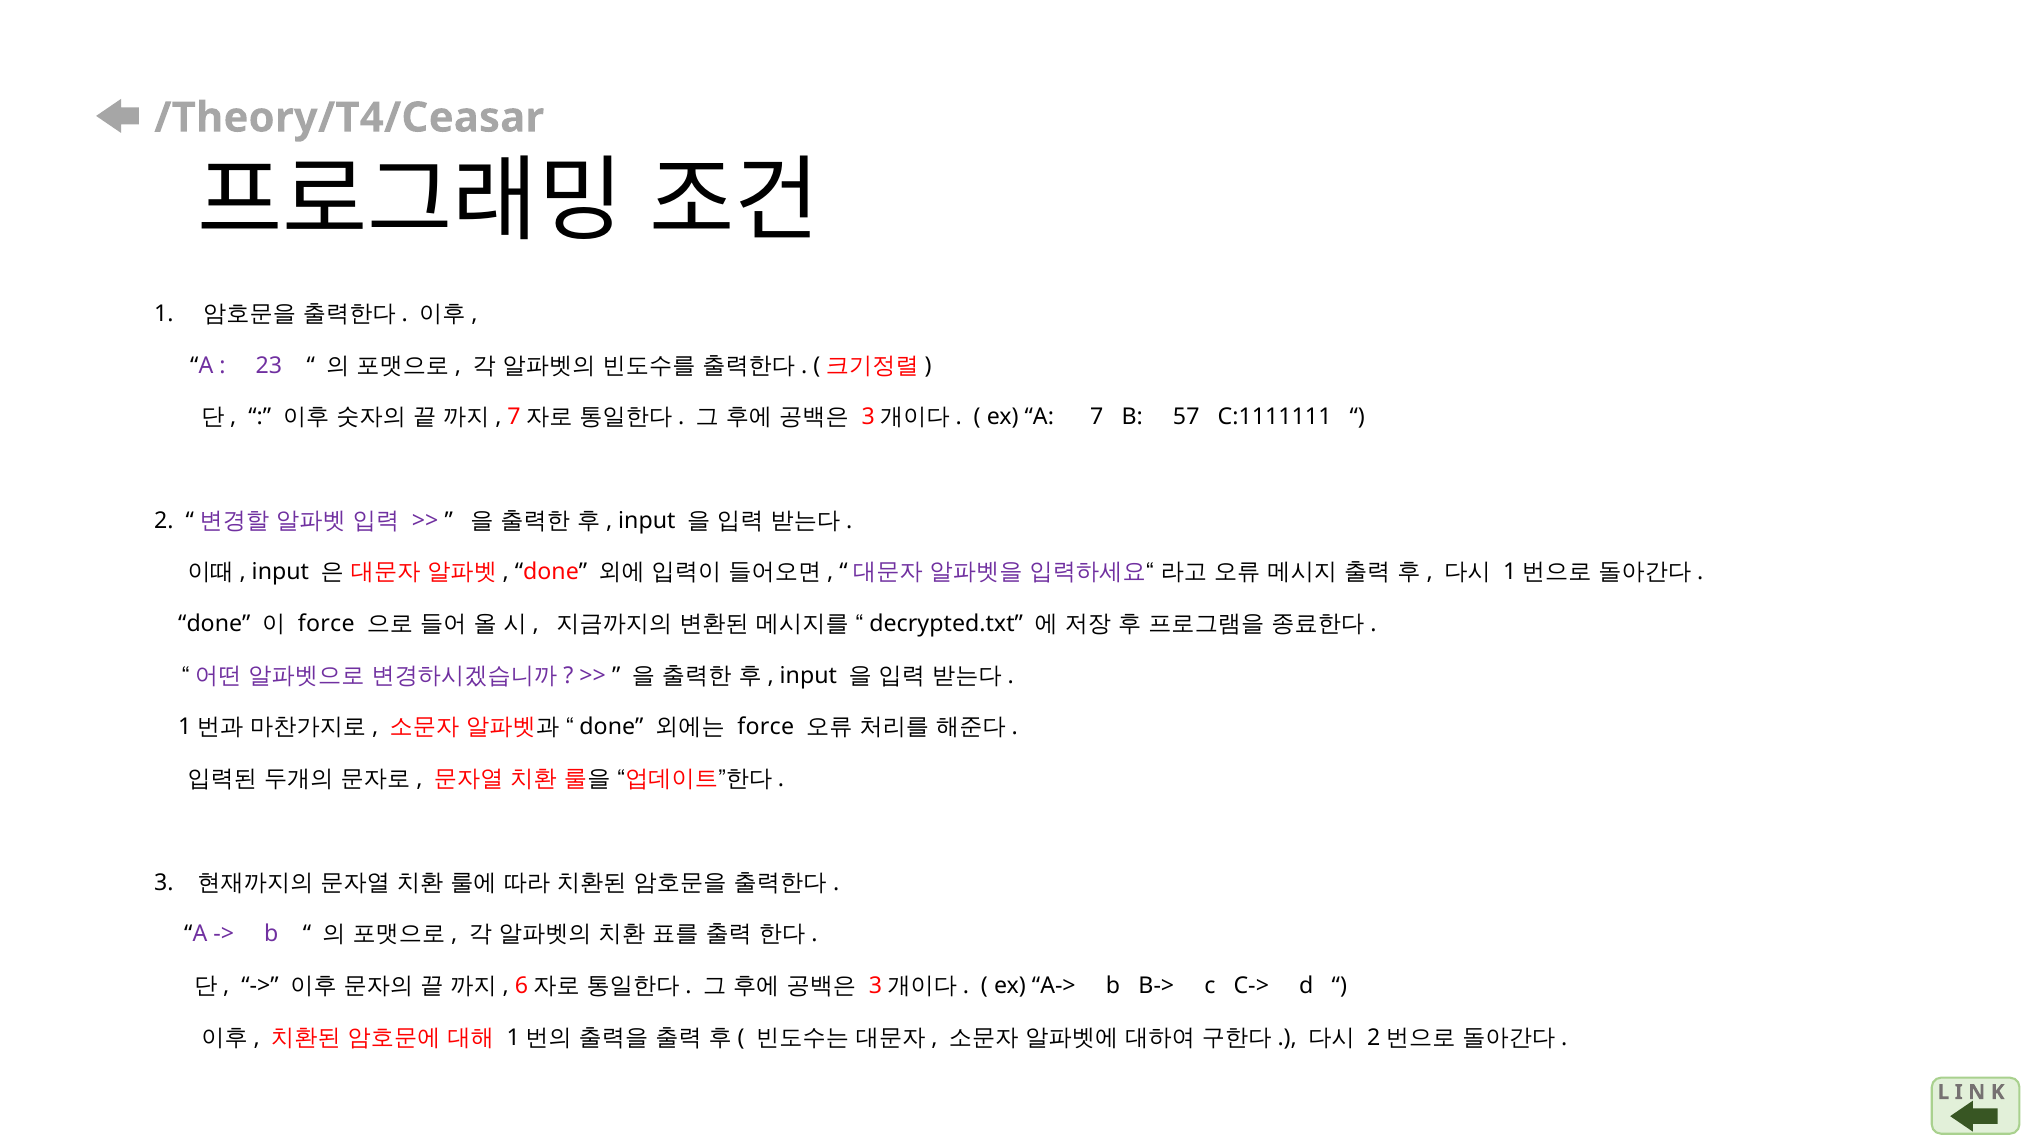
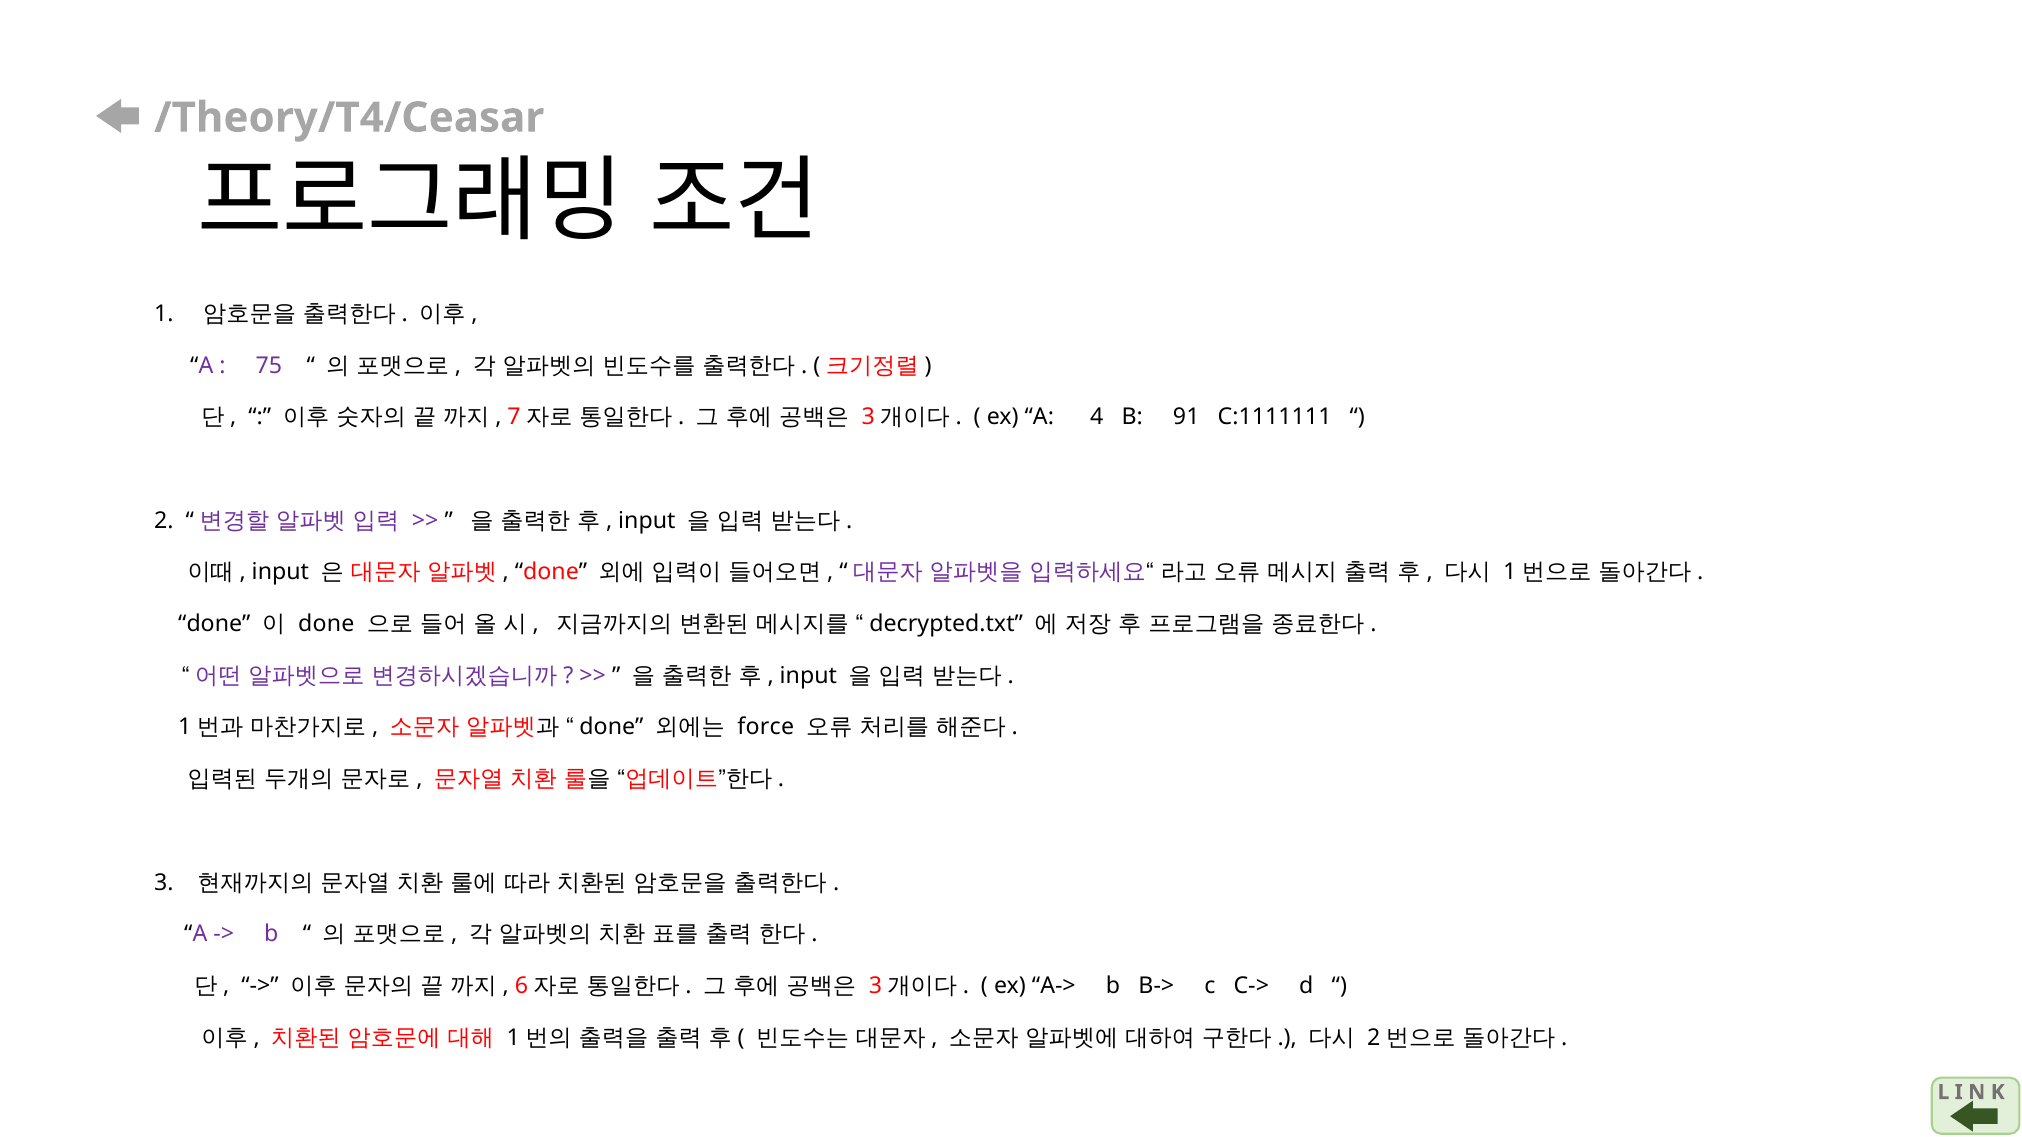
23: 23 -> 75
7: 7 -> 4
57: 57 -> 91
force at (326, 624): force -> done
